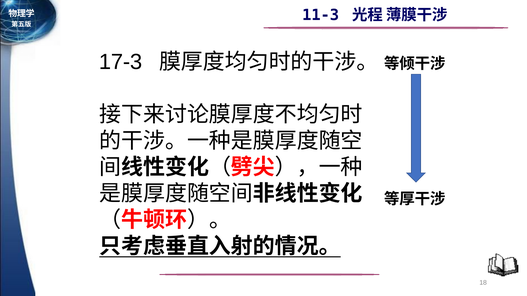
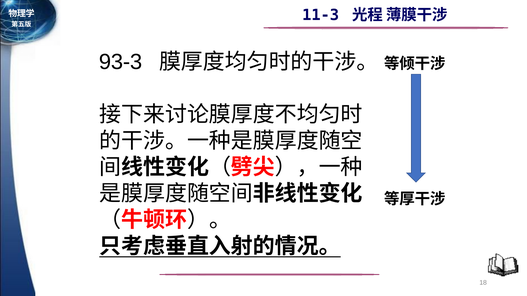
17-3: 17-3 -> 93-3
